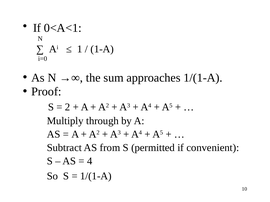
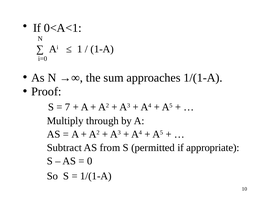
2: 2 -> 7
convenient: convenient -> appropriate
4: 4 -> 0
